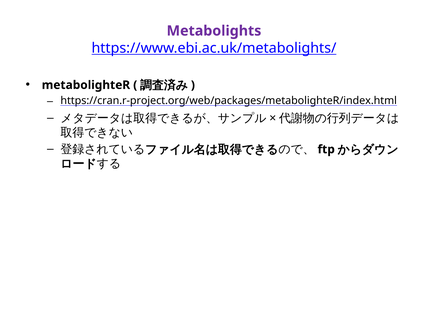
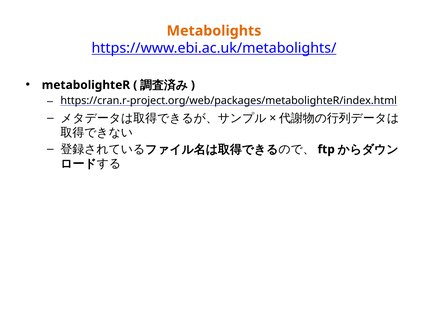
Metabolights colour: purple -> orange
